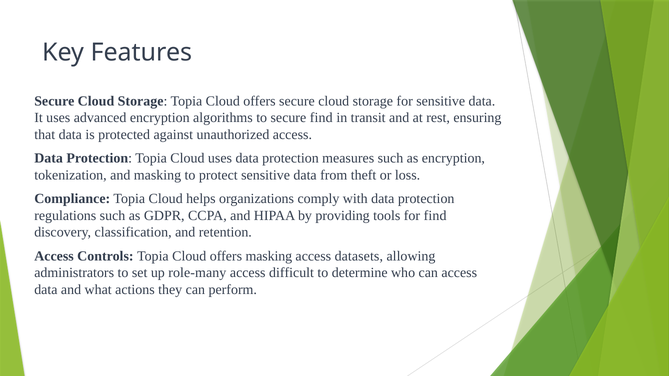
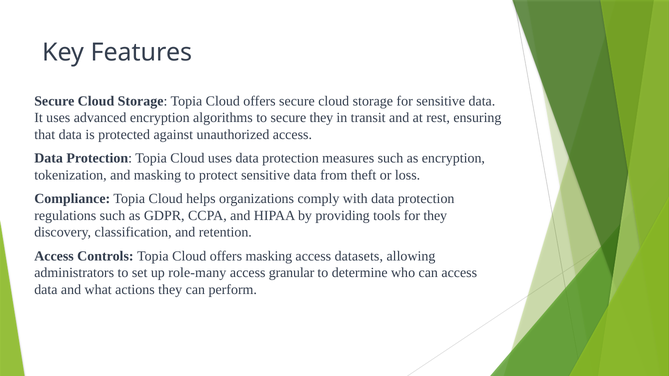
secure find: find -> they
for find: find -> they
difficult: difficult -> granular
